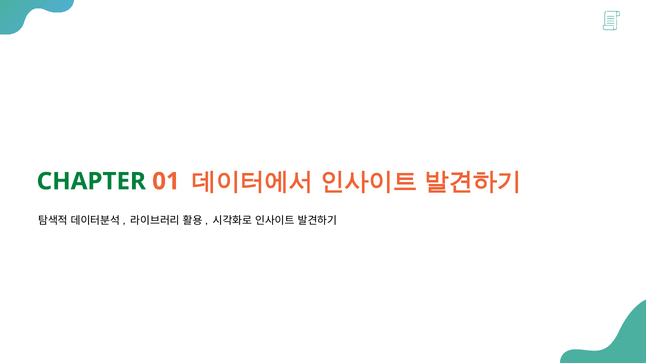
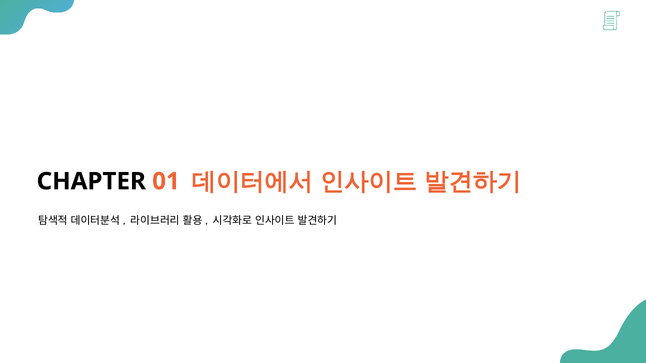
CHAPTER colour: green -> black
